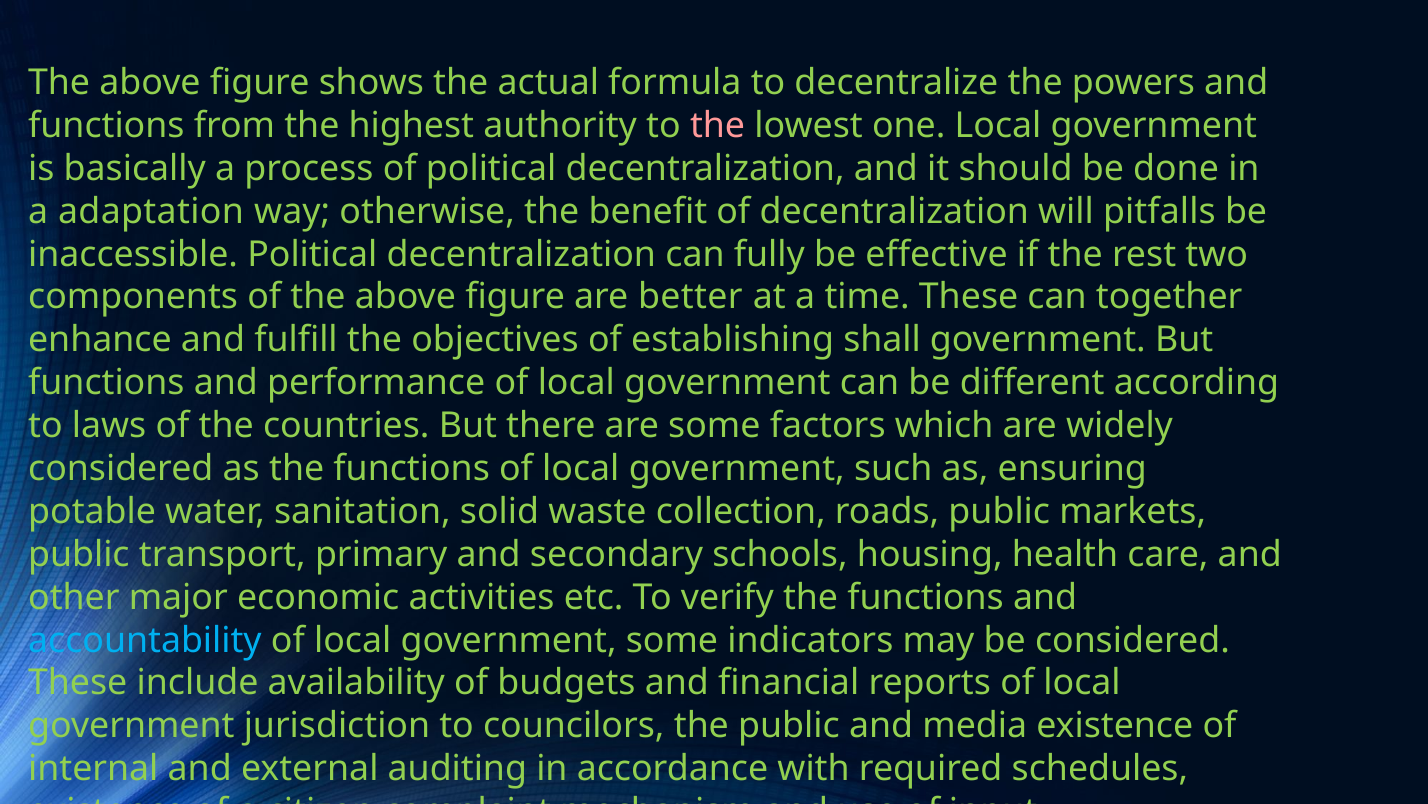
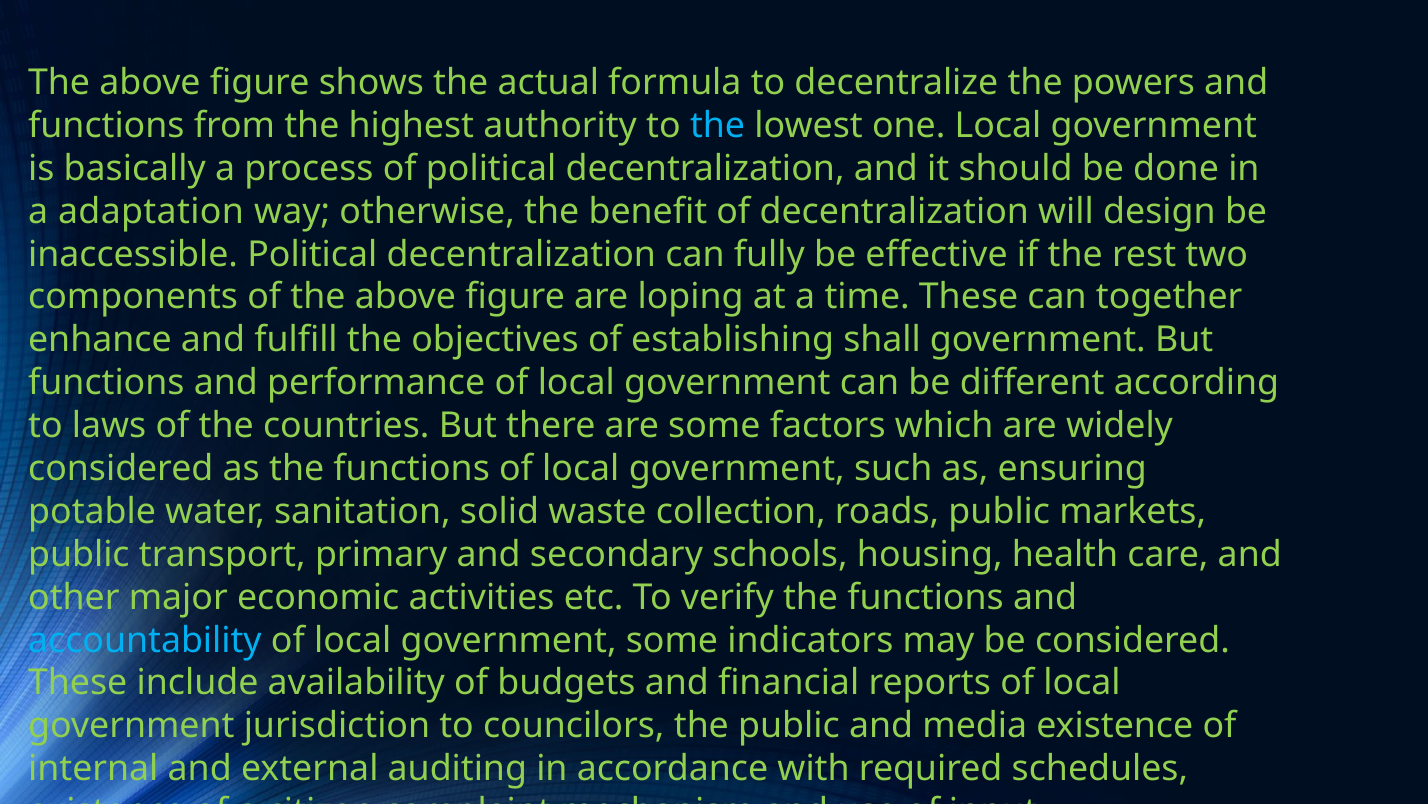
the at (718, 126) colour: pink -> light blue
pitfalls: pitfalls -> design
better: better -> loping
